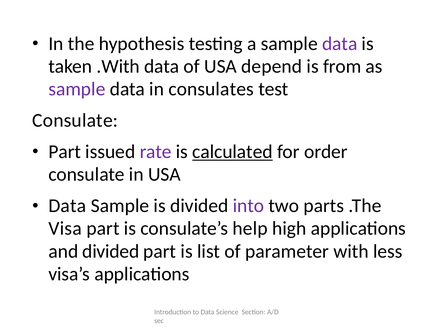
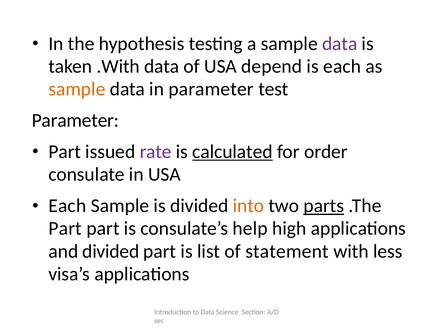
is from: from -> each
sample at (77, 89) colour: purple -> orange
in consulates: consulates -> parameter
Consulate at (75, 121): Consulate -> Parameter
Data at (67, 206): Data -> Each
into colour: purple -> orange
parts underline: none -> present
Visa at (65, 229): Visa -> Part
parameter: parameter -> statement
